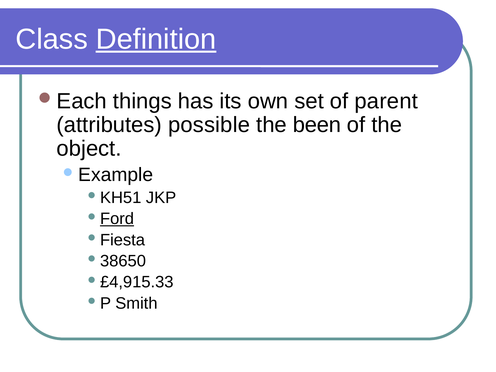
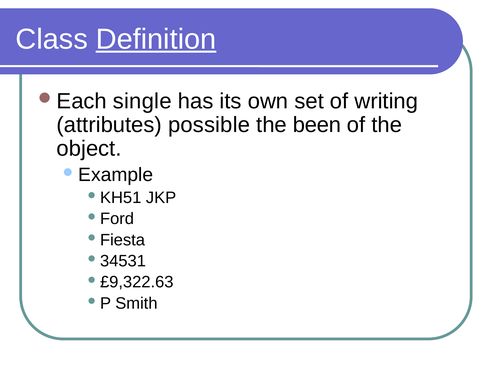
things: things -> single
parent: parent -> writing
Ford underline: present -> none
38650: 38650 -> 34531
£4,915.33: £4,915.33 -> £9,322.63
